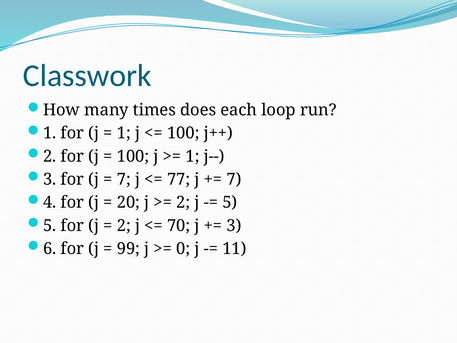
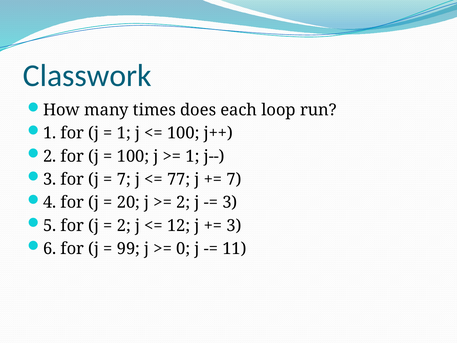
5 at (230, 202): 5 -> 3
70: 70 -> 12
